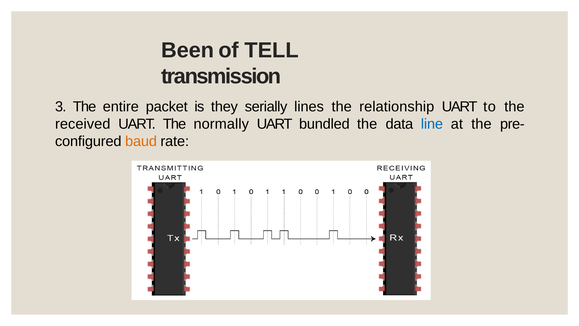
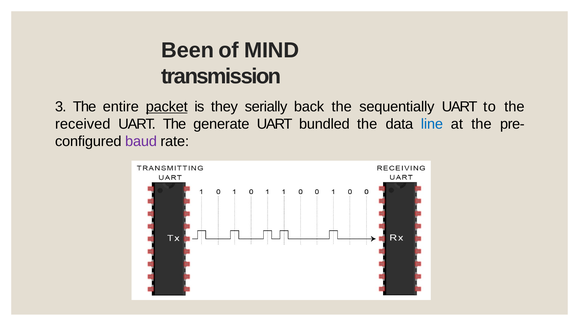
TELL: TELL -> MIND
packet underline: none -> present
lines: lines -> back
relationship: relationship -> sequentially
normally: normally -> generate
baud colour: orange -> purple
